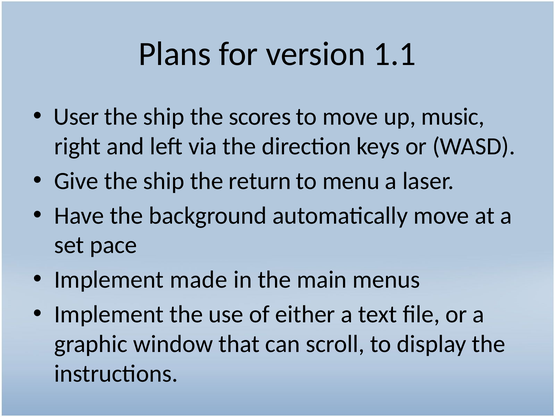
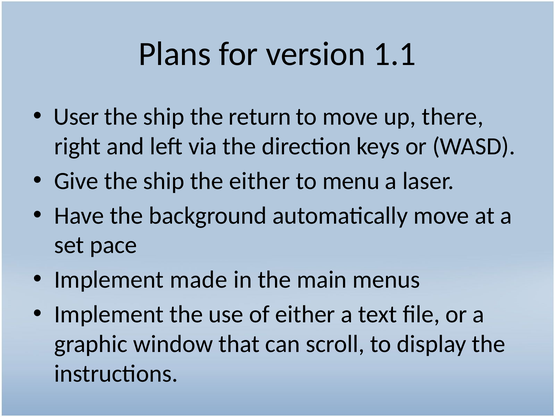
scores: scores -> return
music: music -> there
the return: return -> either
